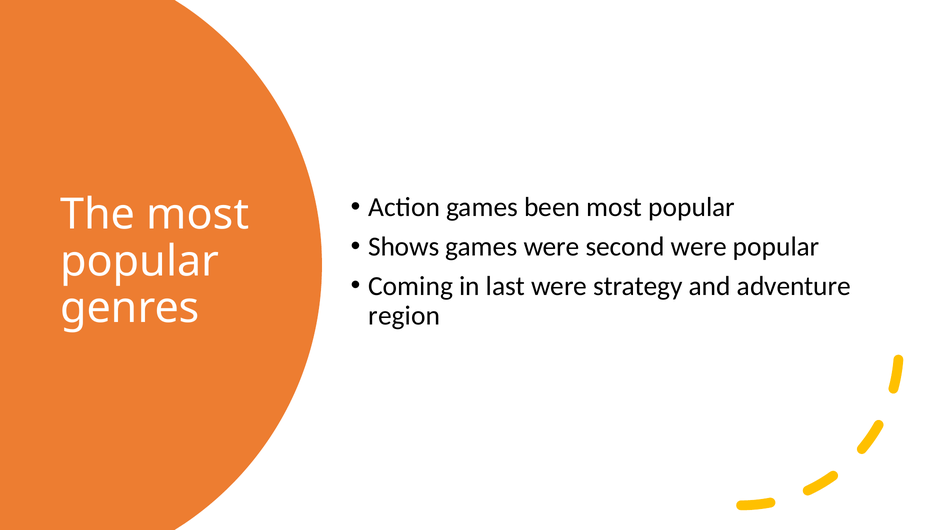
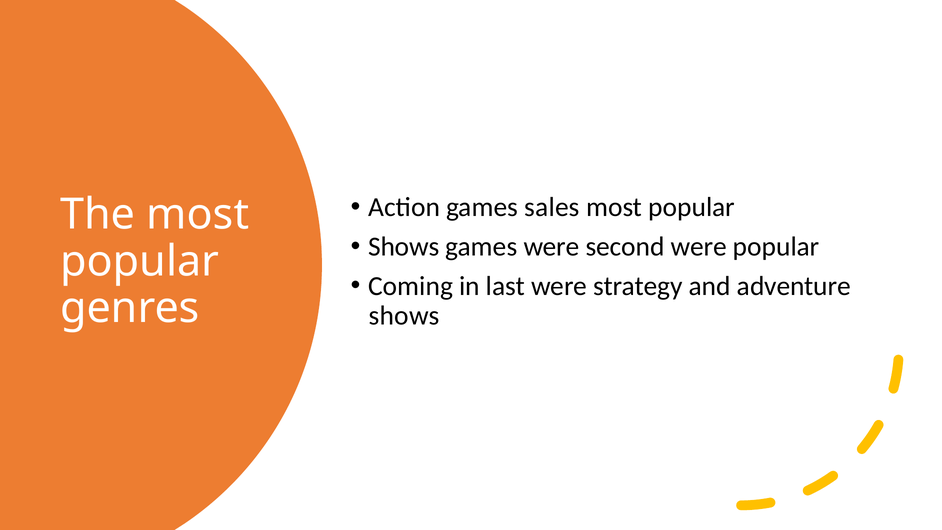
been: been -> sales
region at (404, 316): region -> shows
